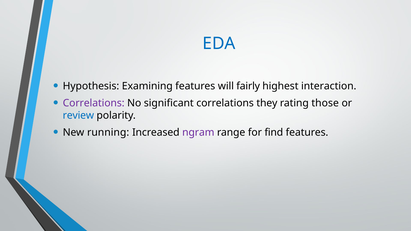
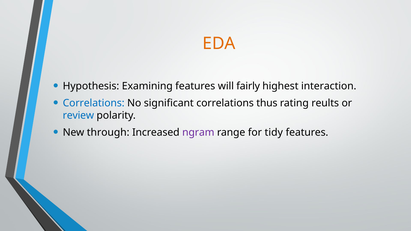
EDA colour: blue -> orange
Correlations at (94, 103) colour: purple -> blue
they: they -> thus
those: those -> reults
running: running -> through
find: find -> tidy
